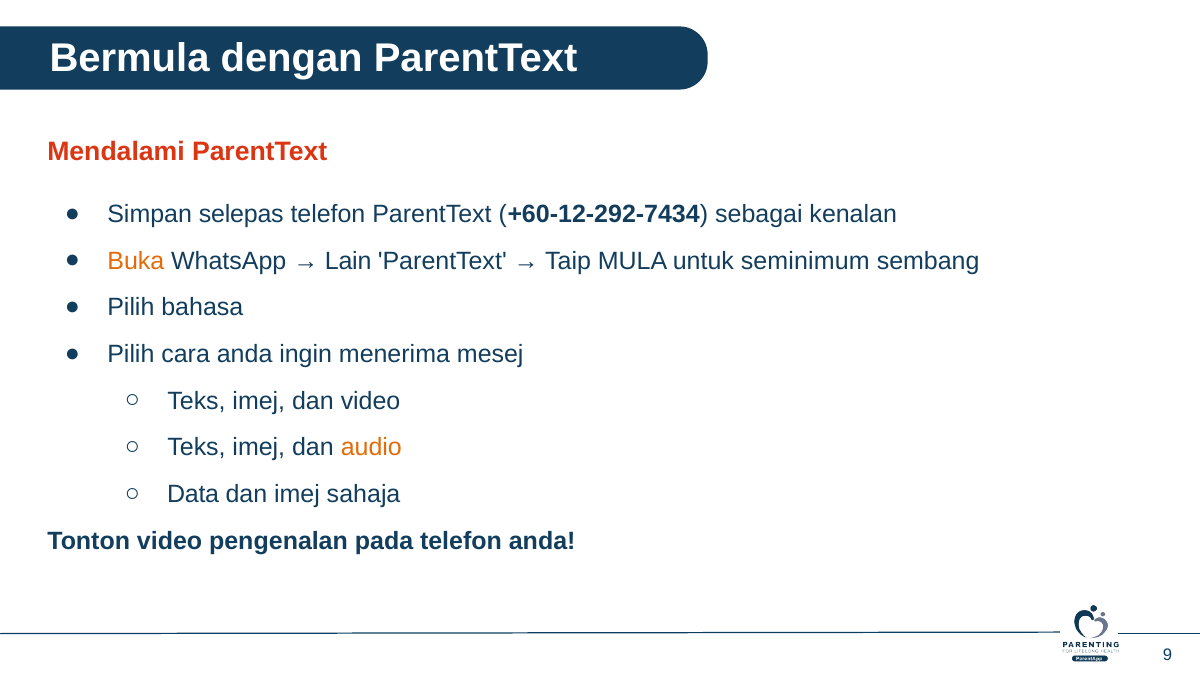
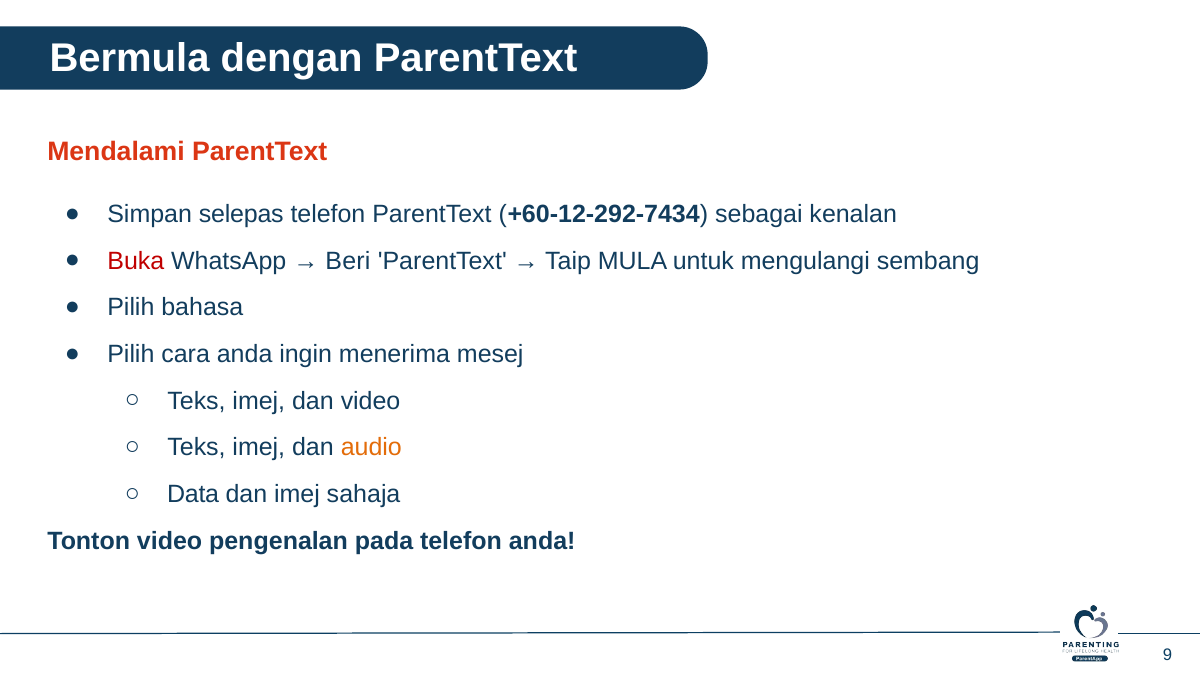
Buka colour: orange -> red
Lain: Lain -> Beri
seminimum: seminimum -> mengulangi
